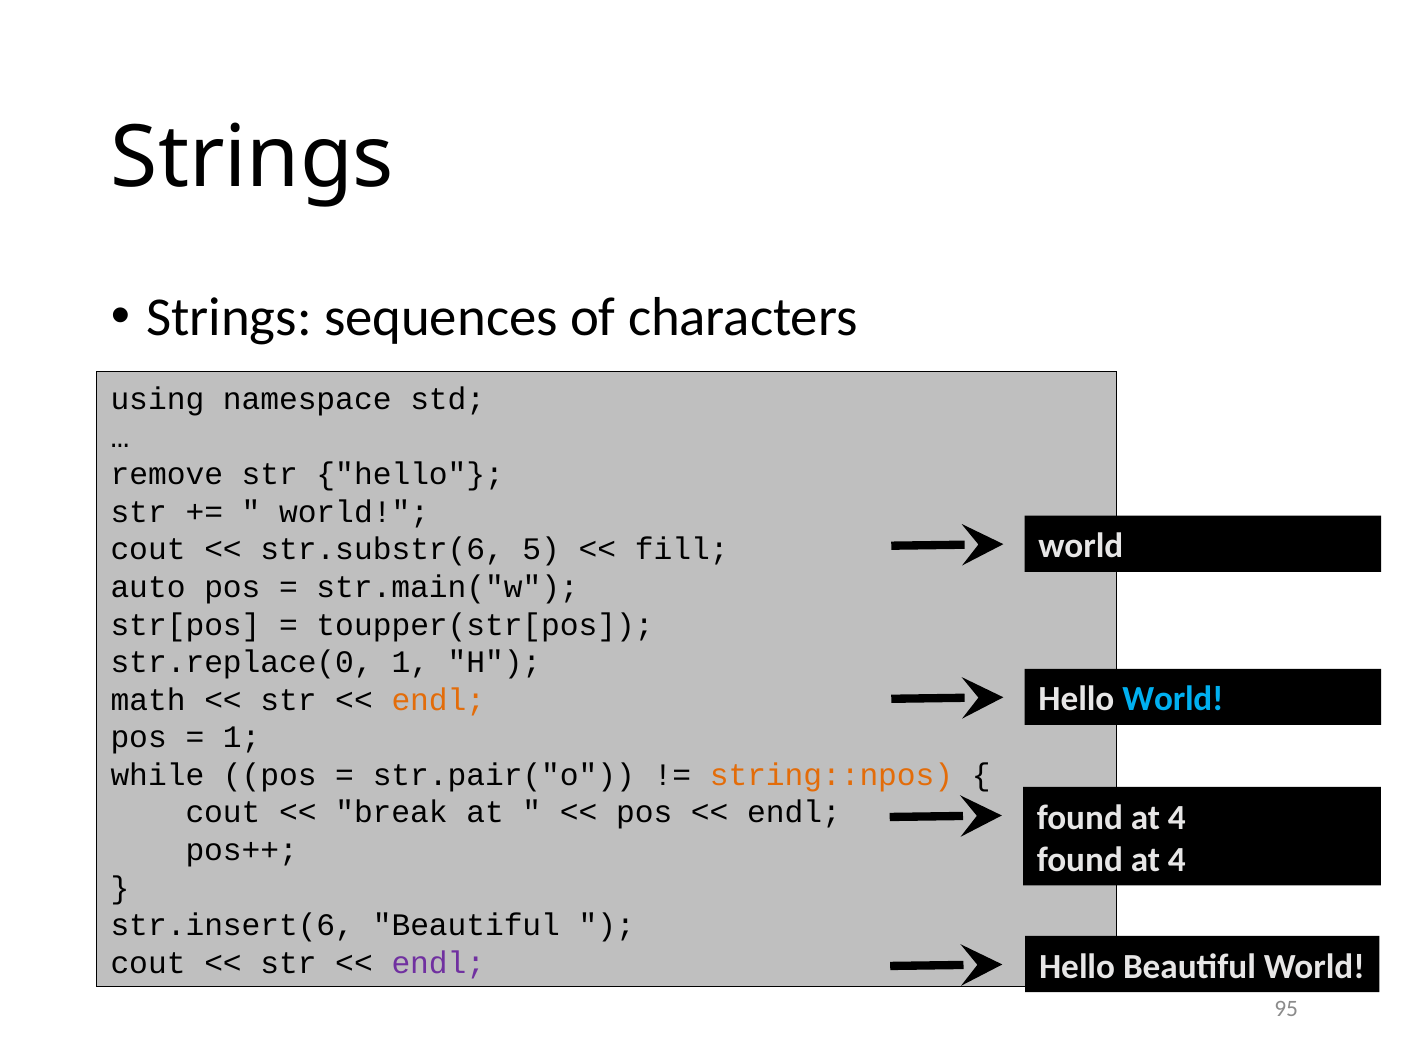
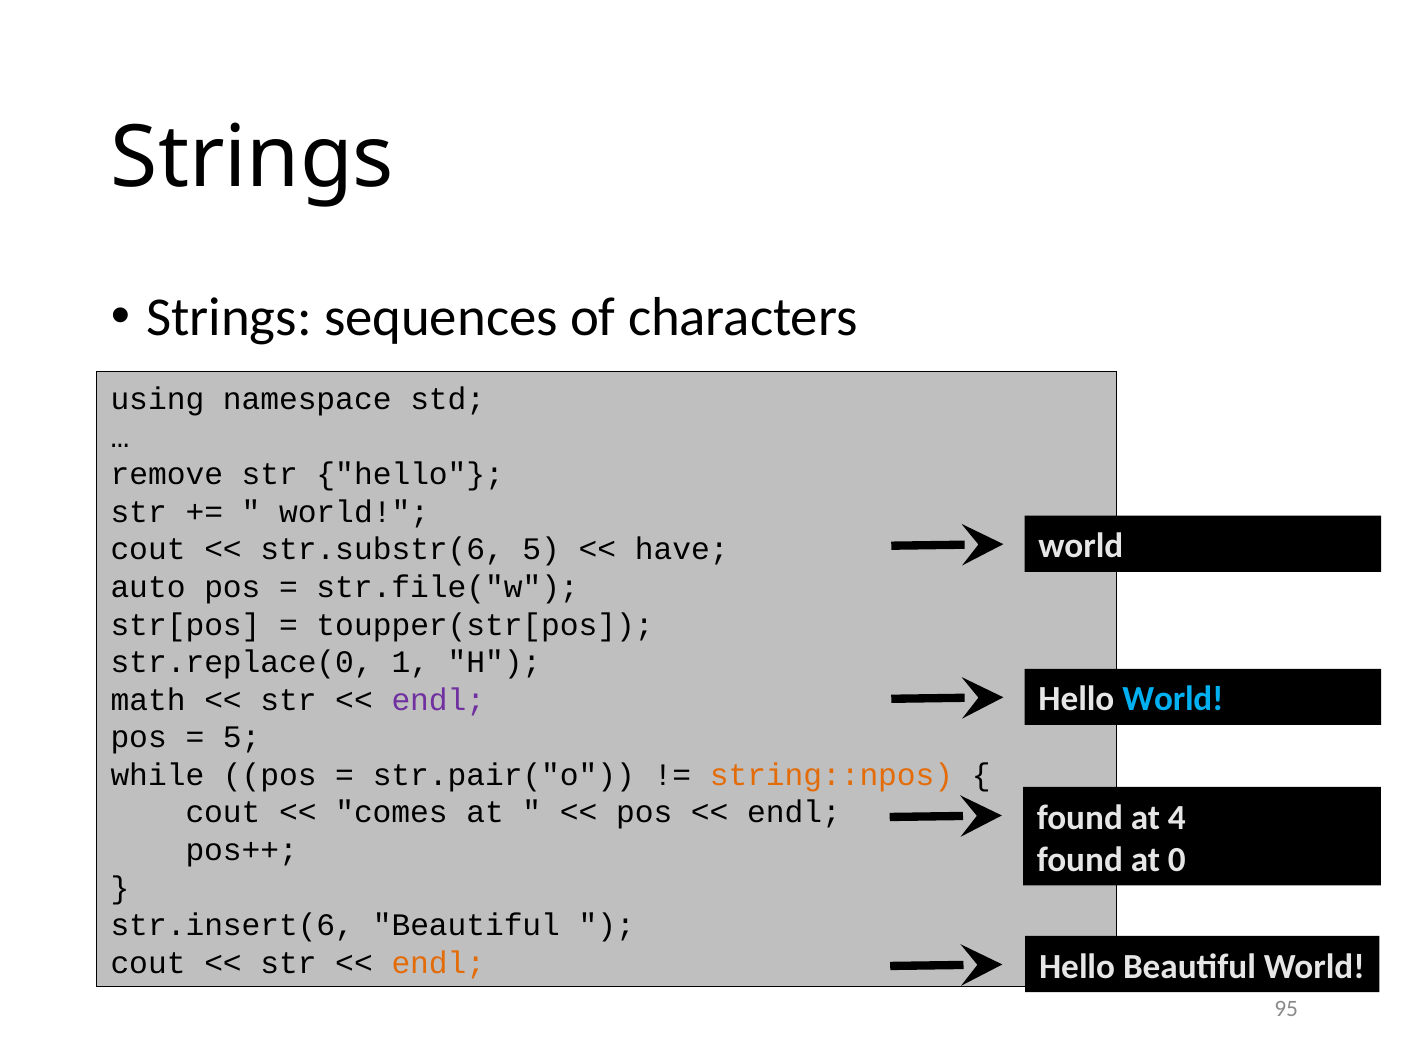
fill: fill -> have
str.main("w: str.main("w -> str.file("w
endl at (438, 700) colour: orange -> purple
1 at (242, 737): 1 -> 5
break: break -> comes
4 at (1177, 860): 4 -> 0
endl at (438, 963) colour: purple -> orange
